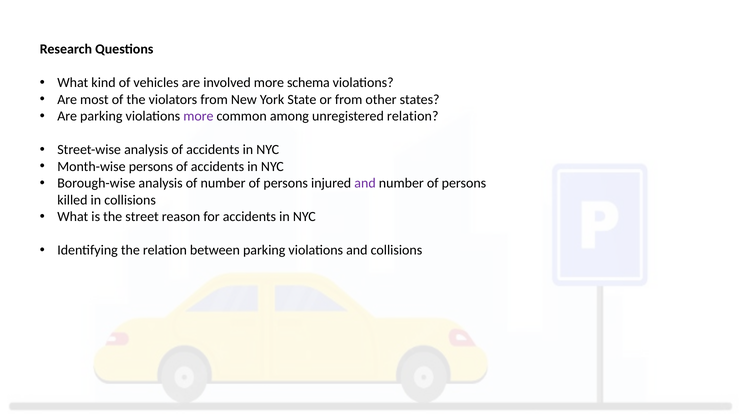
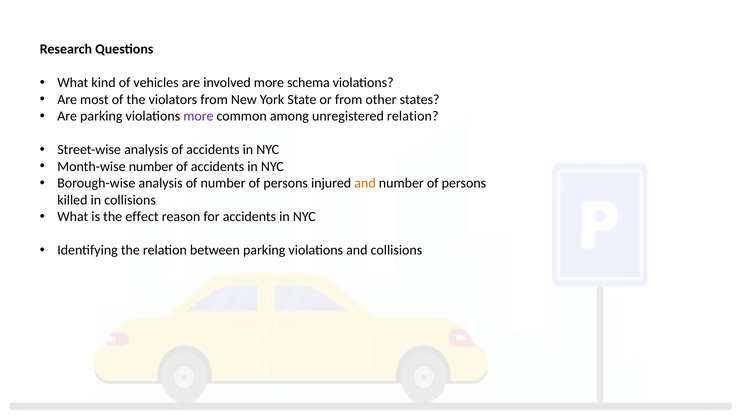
Month-wise persons: persons -> number
and at (365, 183) colour: purple -> orange
street: street -> effect
